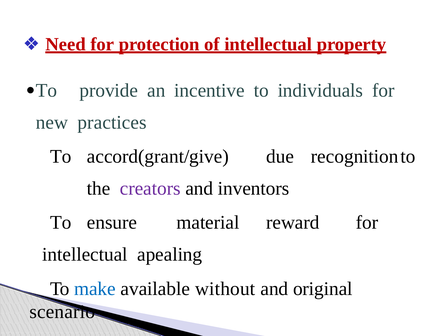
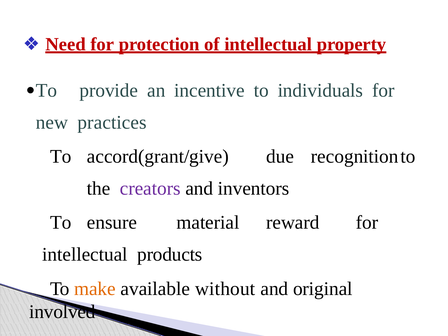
apealing: apealing -> products
make colour: blue -> orange
scenario: scenario -> involved
